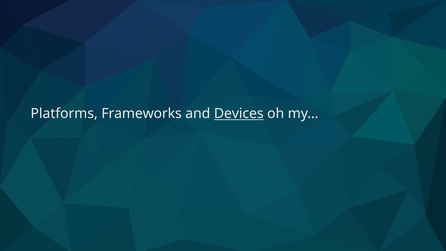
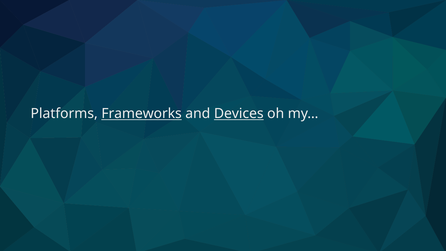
Frameworks underline: none -> present
